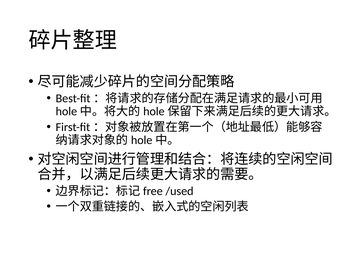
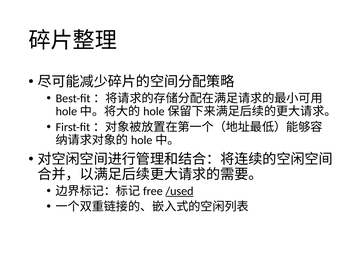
/used underline: none -> present
